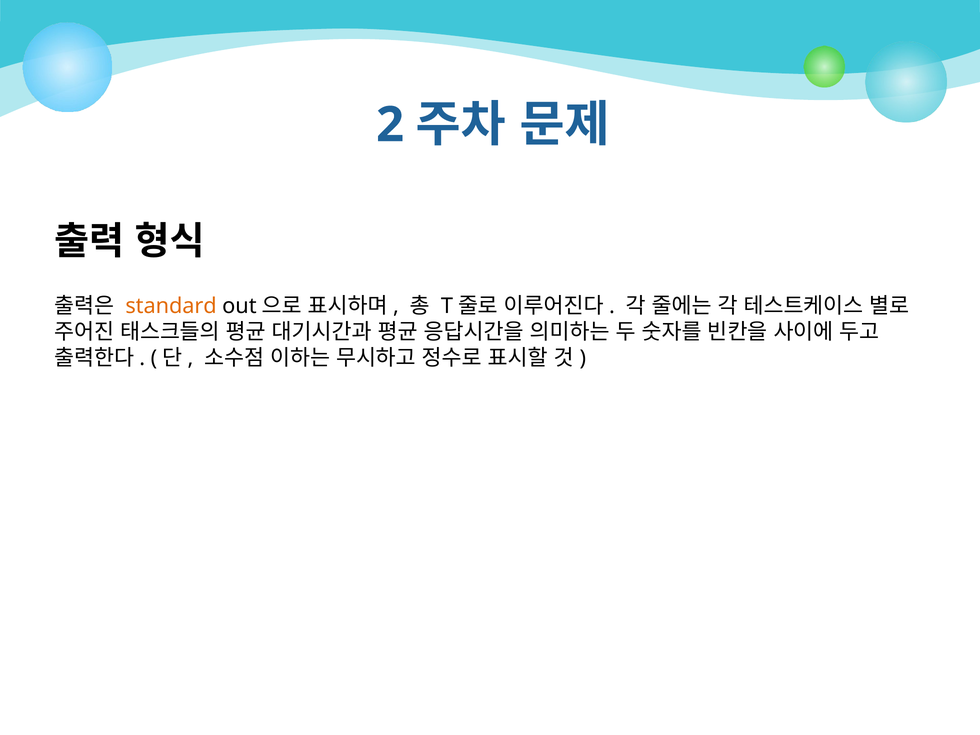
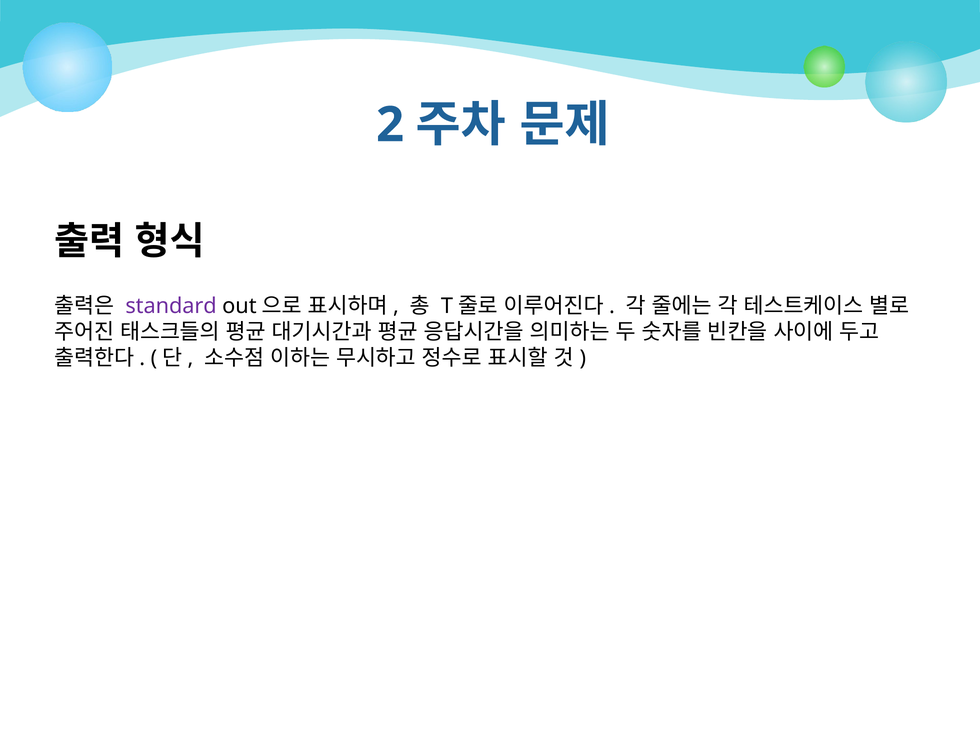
standard colour: orange -> purple
